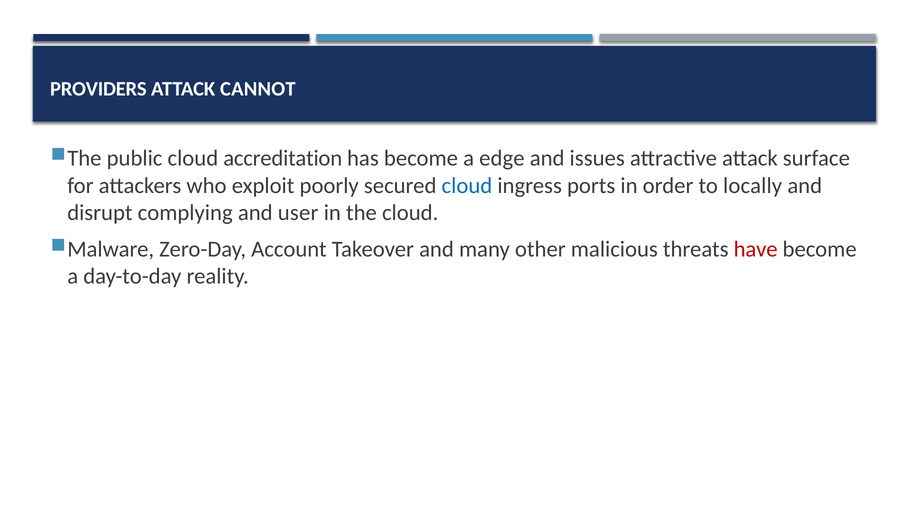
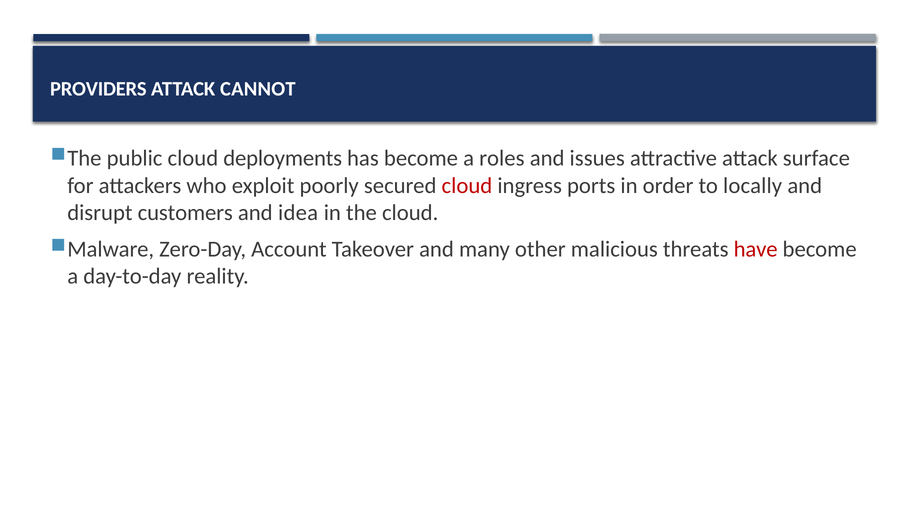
accreditation: accreditation -> deployments
edge: edge -> roles
cloud at (467, 185) colour: blue -> red
complying: complying -> customers
user: user -> idea
